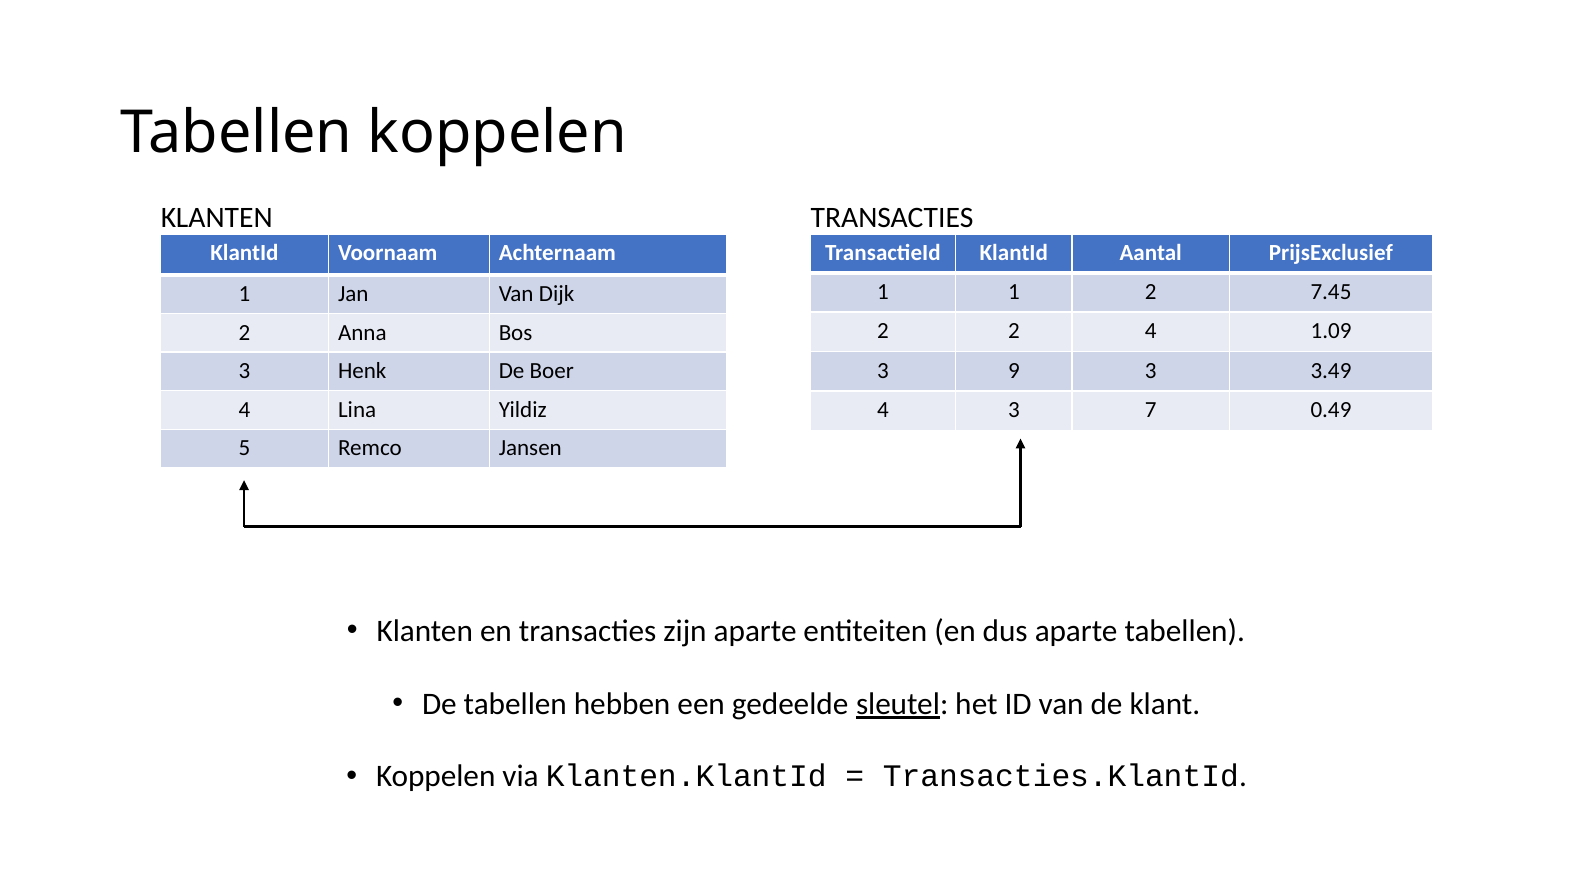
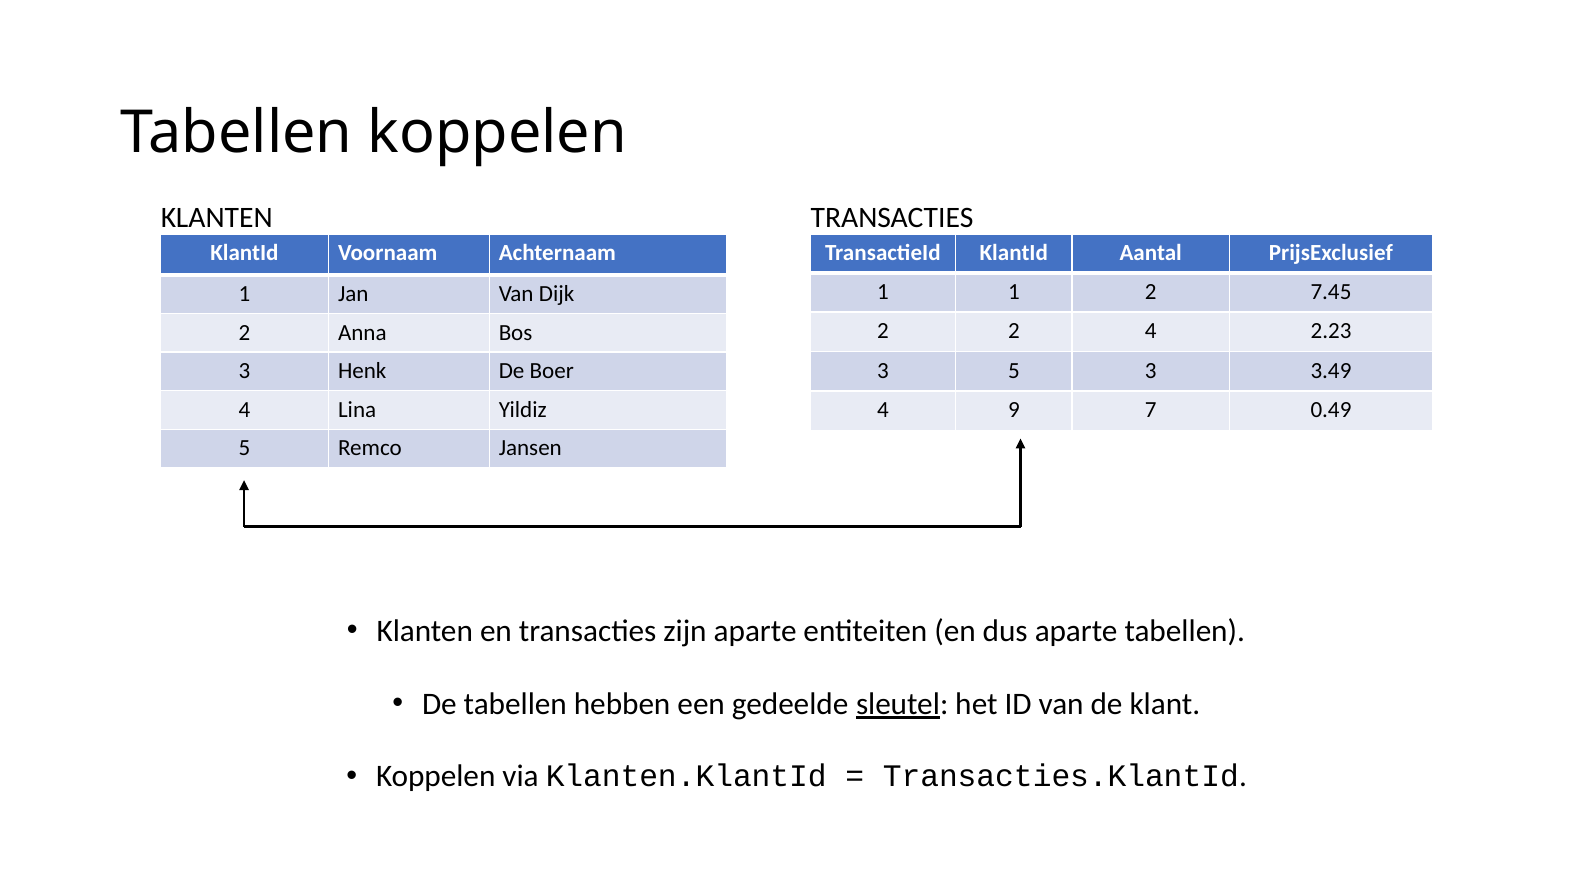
1.09: 1.09 -> 2.23
3 9: 9 -> 5
4 3: 3 -> 9
